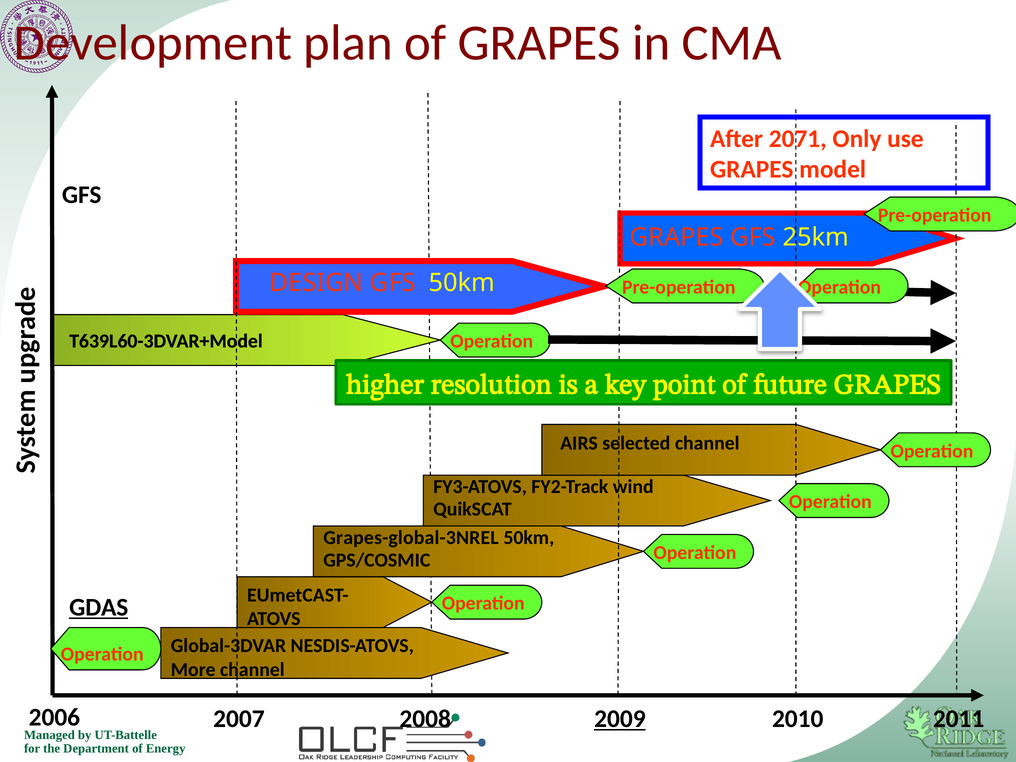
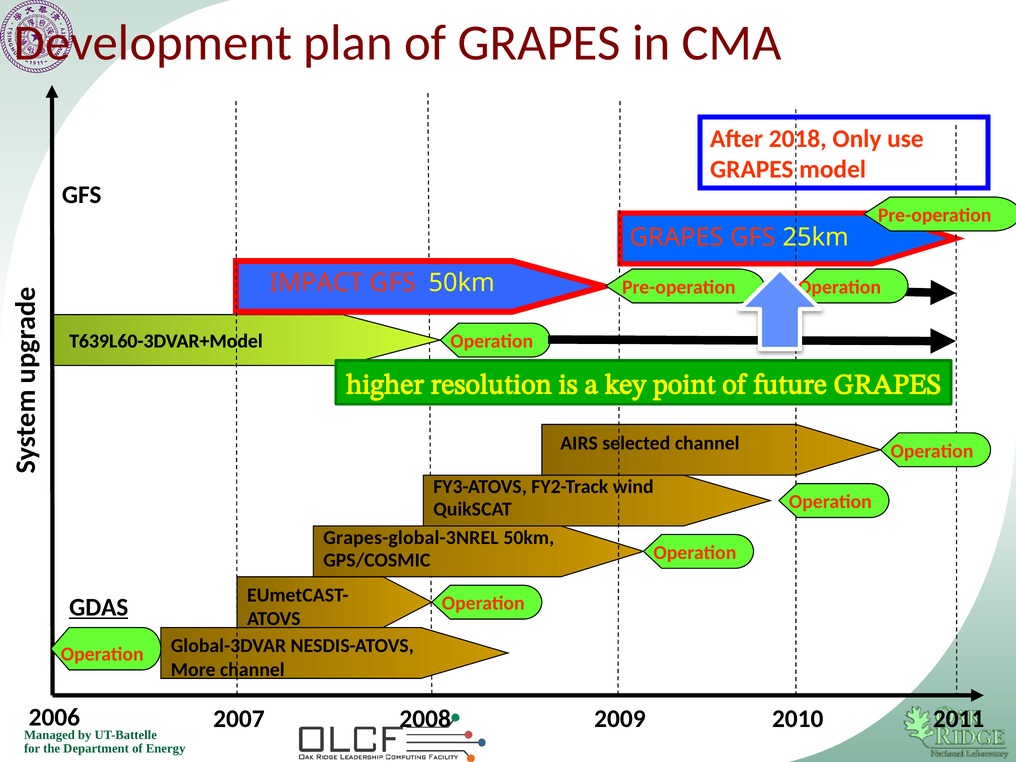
2071: 2071 -> 2018
DESIGN: DESIGN -> IMPACT
2009 underline: present -> none
